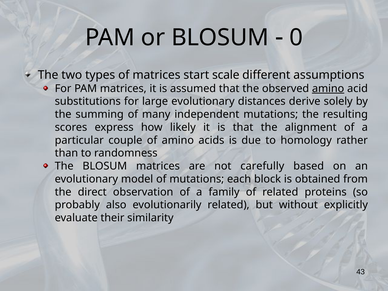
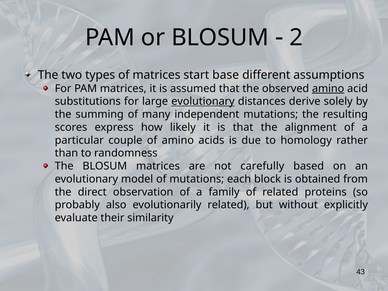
0: 0 -> 2
scale: scale -> base
evolutionary at (203, 101) underline: none -> present
